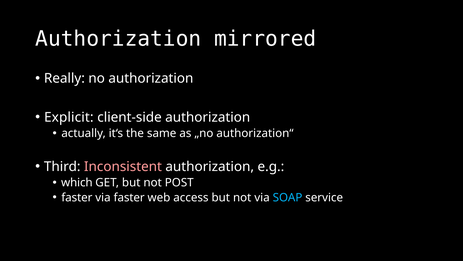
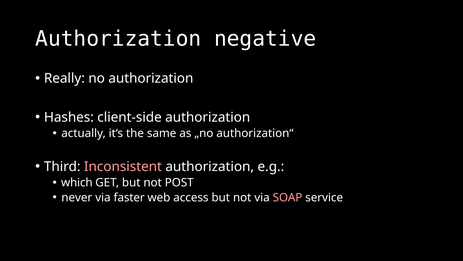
mirrored: mirrored -> negative
Explicit: Explicit -> Hashes
faster at (77, 197): faster -> never
SOAP colour: light blue -> pink
